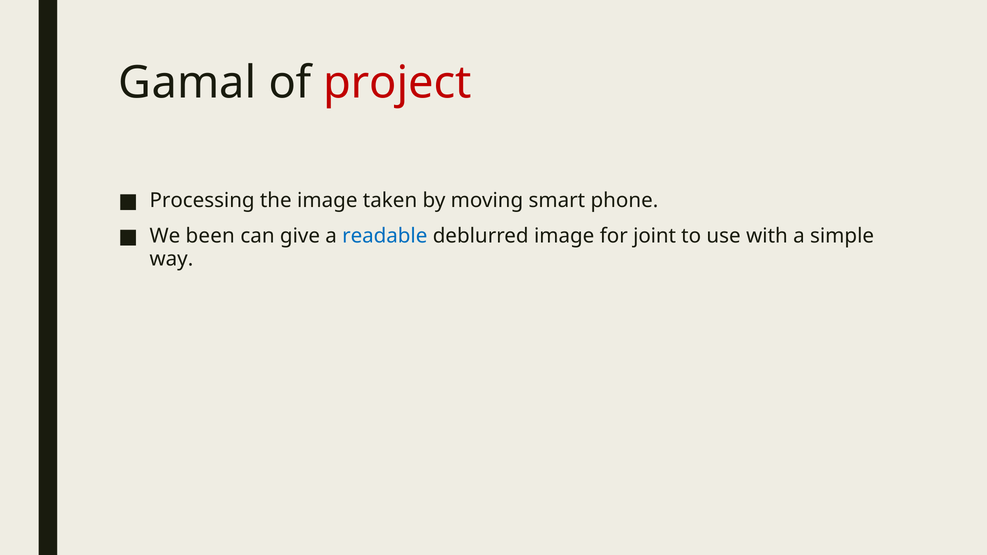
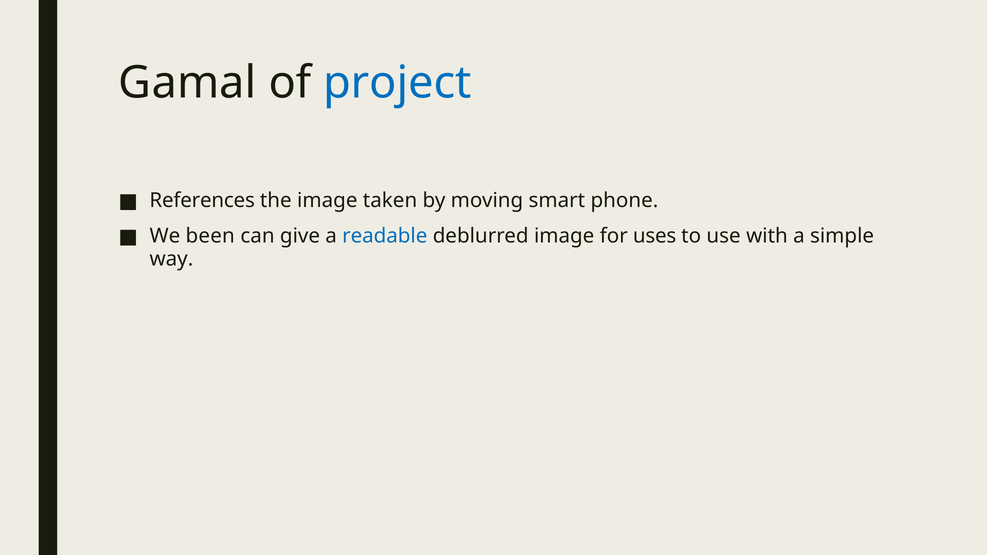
project colour: red -> blue
Processing: Processing -> References
joint: joint -> uses
